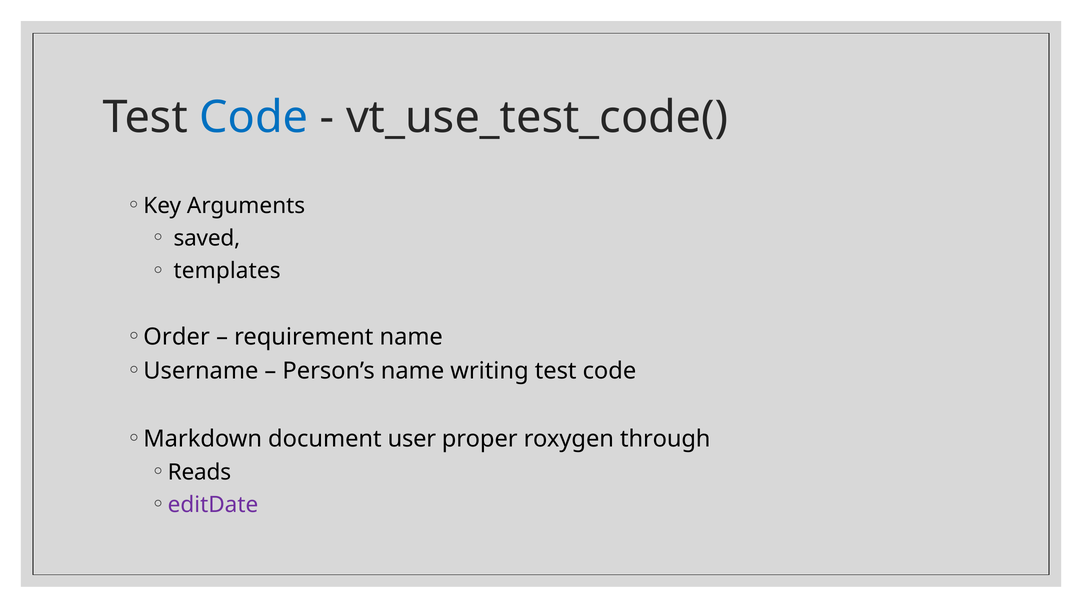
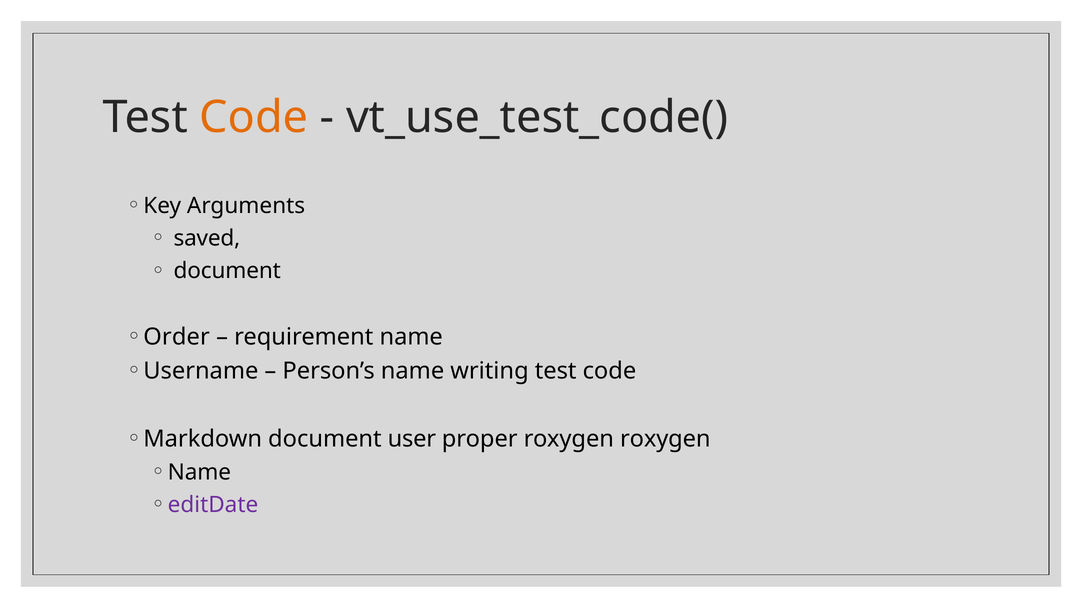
Code at (254, 118) colour: blue -> orange
templates at (227, 271): templates -> document
roxygen through: through -> roxygen
Reads at (199, 473): Reads -> Name
